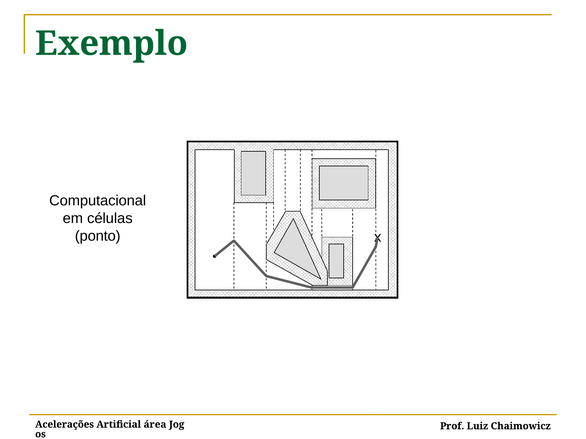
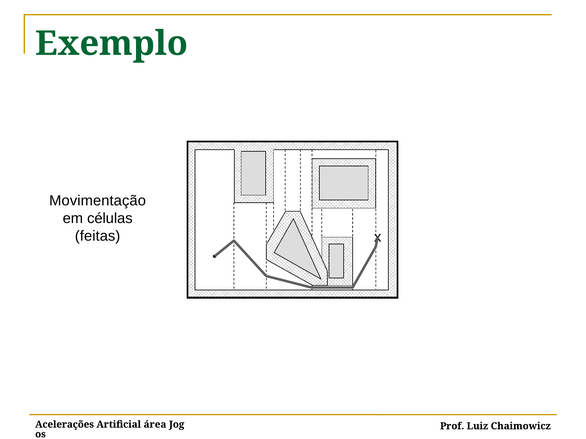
Computacional: Computacional -> Movimentação
ponto: ponto -> feitas
